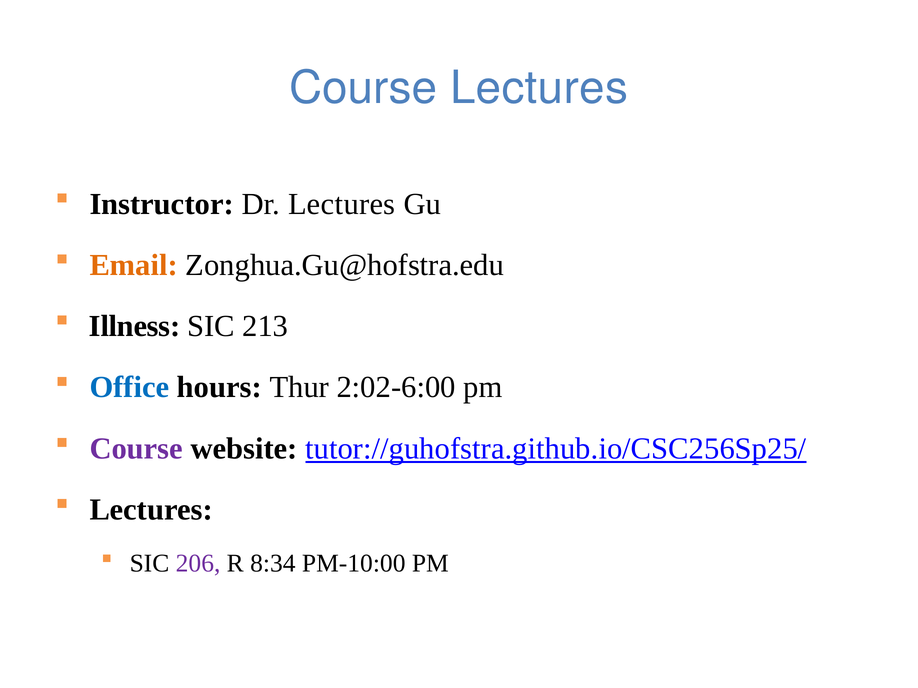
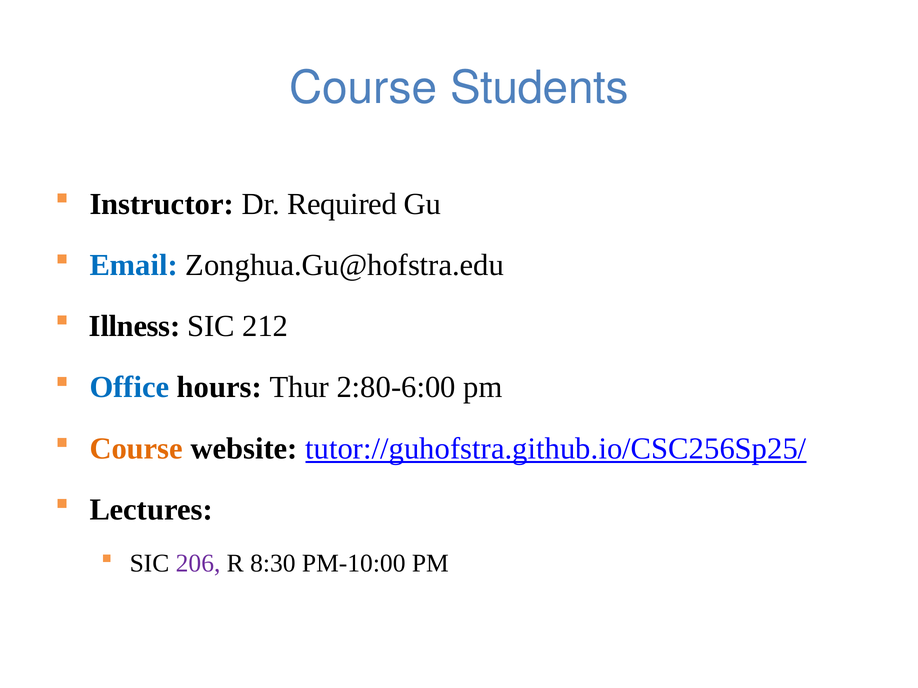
Course Lectures: Lectures -> Students
Dr Lectures: Lectures -> Required
Email colour: orange -> blue
213: 213 -> 212
2:02-6:00: 2:02-6:00 -> 2:80-6:00
Course at (136, 449) colour: purple -> orange
8:34: 8:34 -> 8:30
